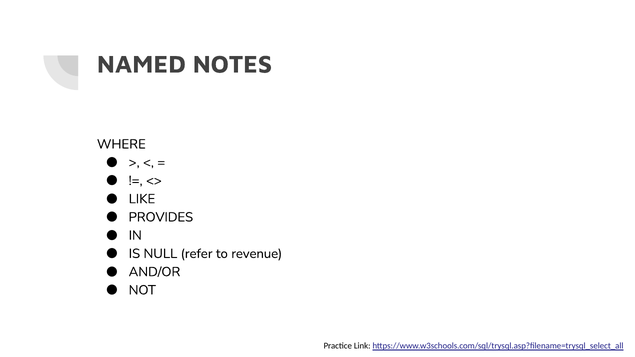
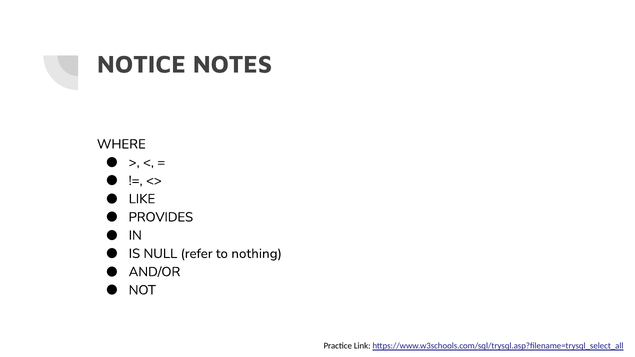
NAMED: NAMED -> NOTICE
revenue: revenue -> nothing
